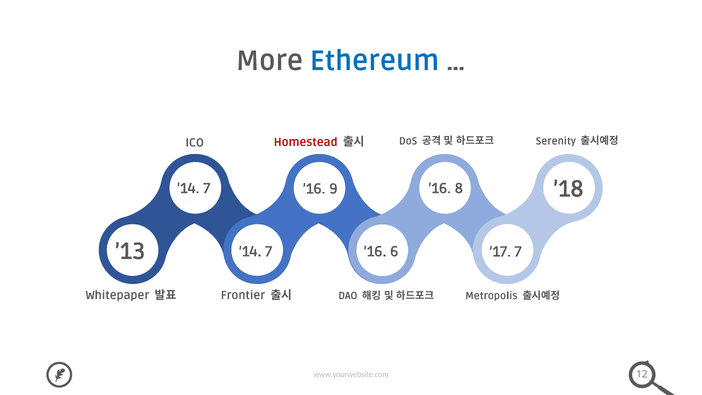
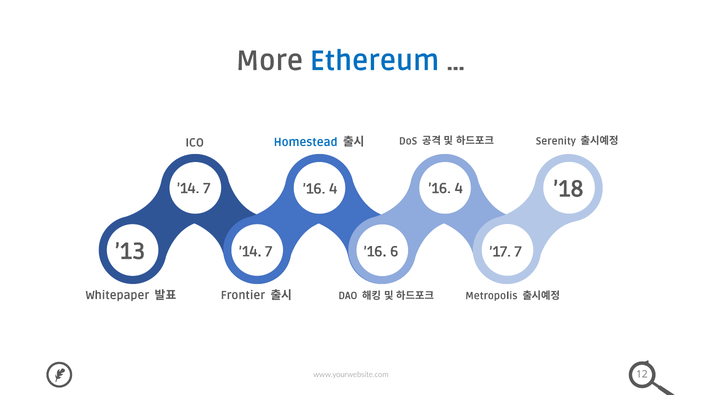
Homestead colour: red -> blue
8 at (459, 188): 8 -> 4
9 at (333, 189): 9 -> 4
